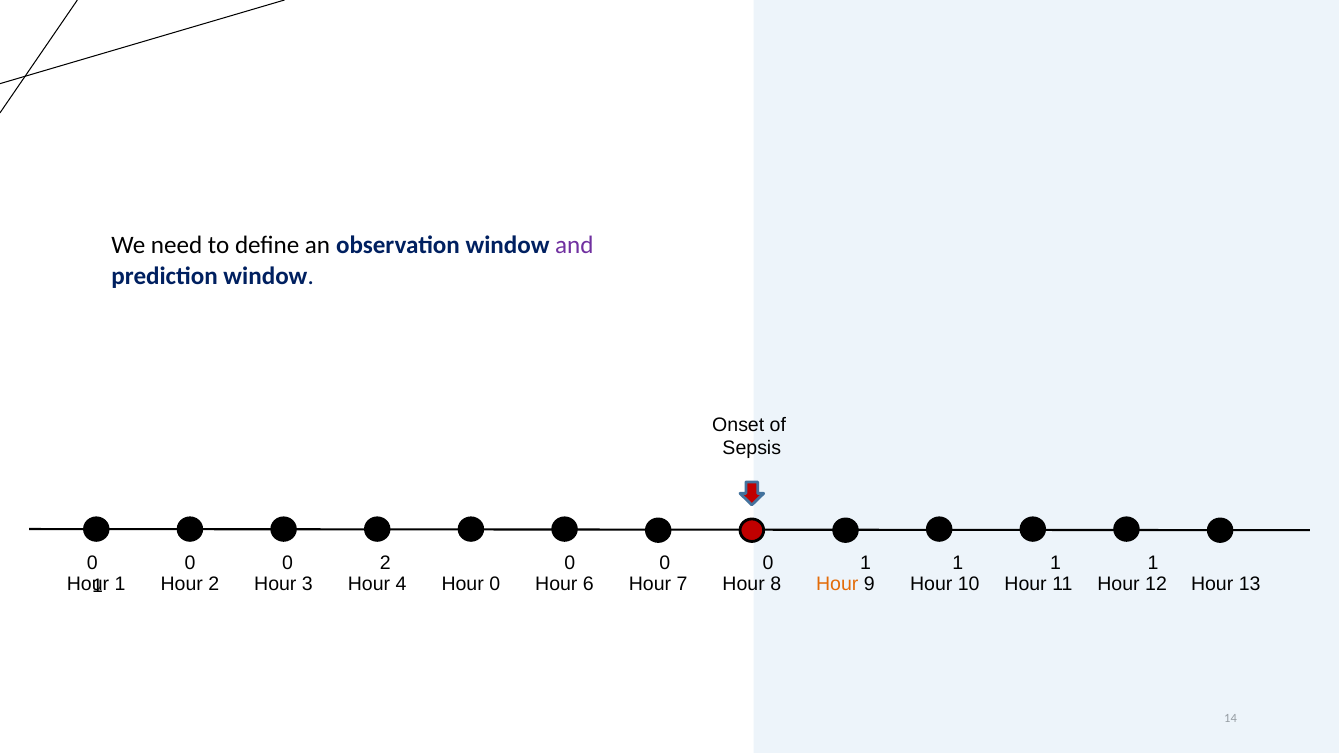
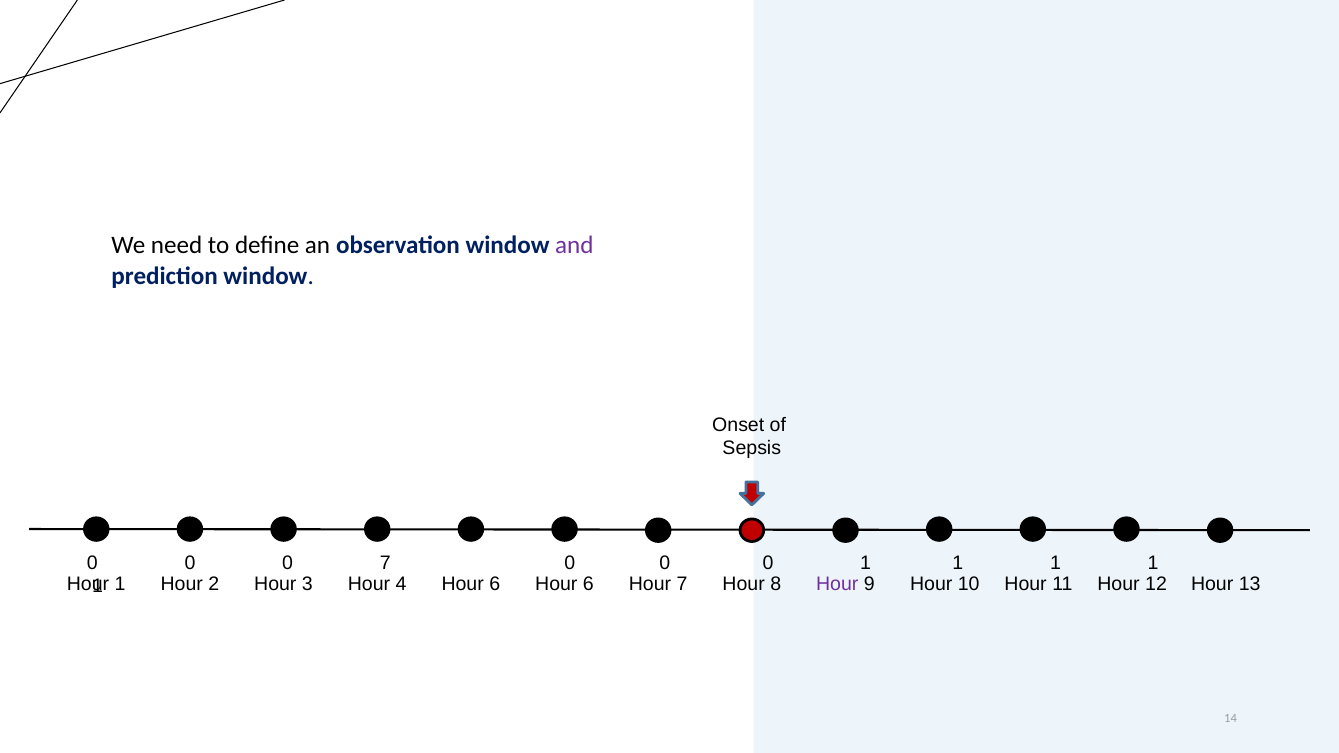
0 2: 2 -> 7
4 Hour 0: 0 -> 6
Hour at (837, 584) colour: orange -> purple
